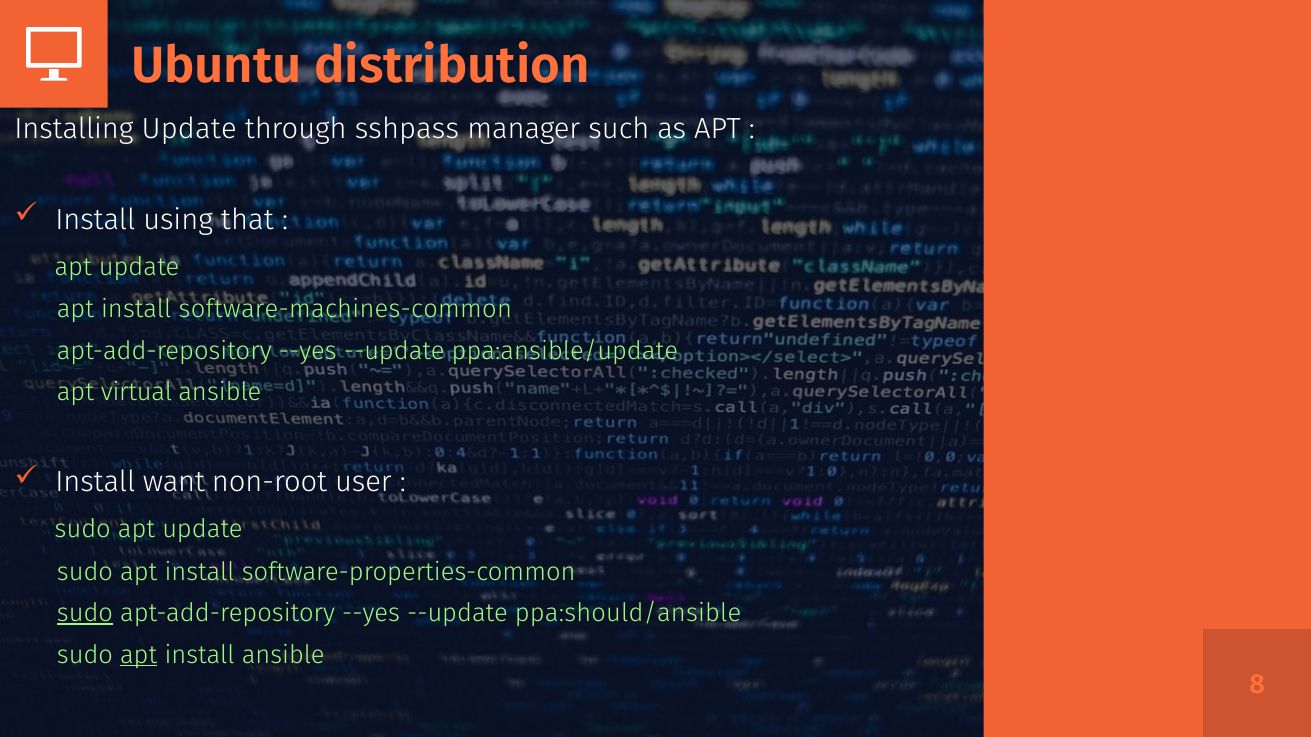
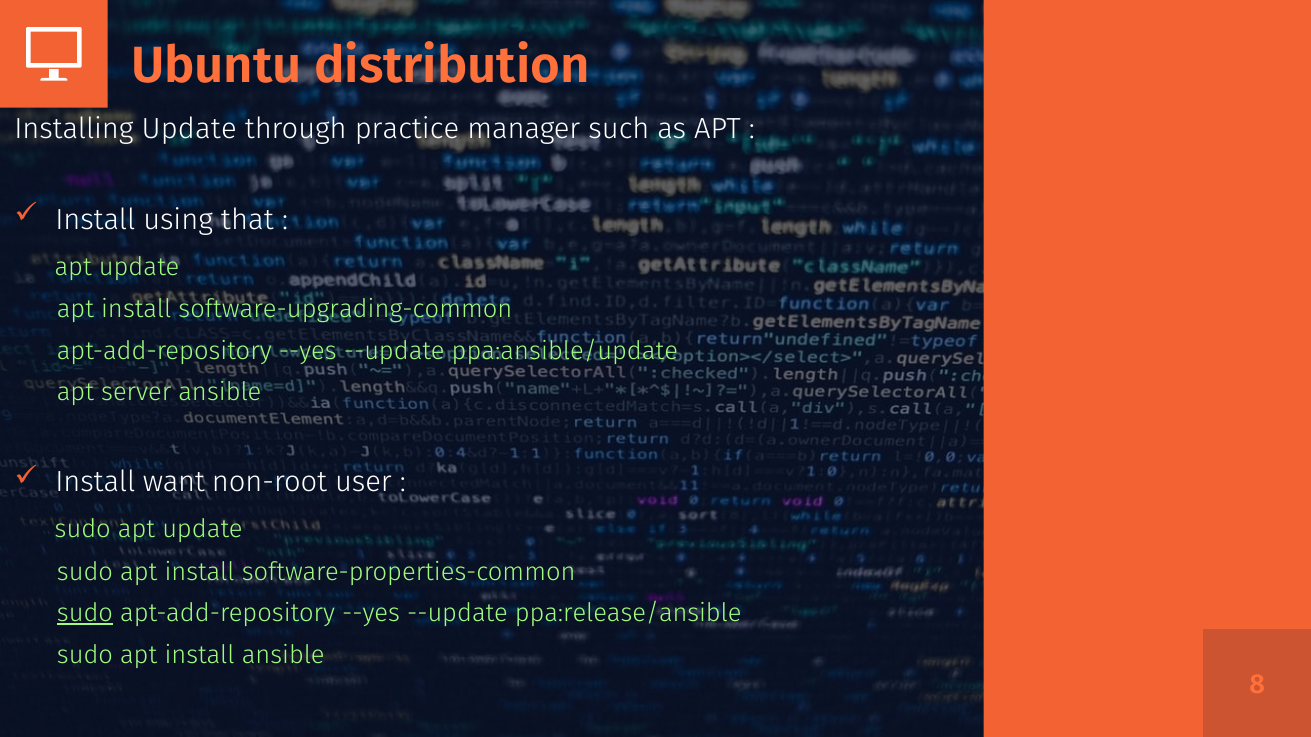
sshpass: sshpass -> practice
software-machines-common: software-machines-common -> software-upgrading-common
virtual: virtual -> server
ppa:should/ansible: ppa:should/ansible -> ppa:release/ansible
apt at (139, 655) underline: present -> none
